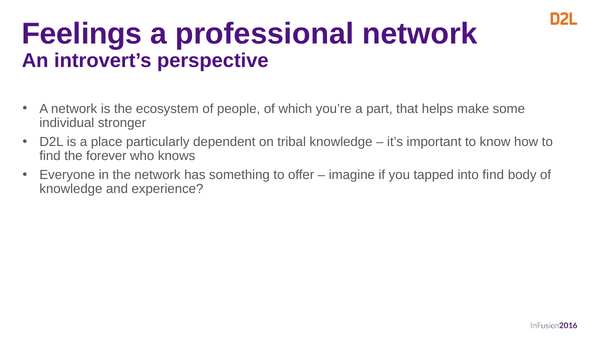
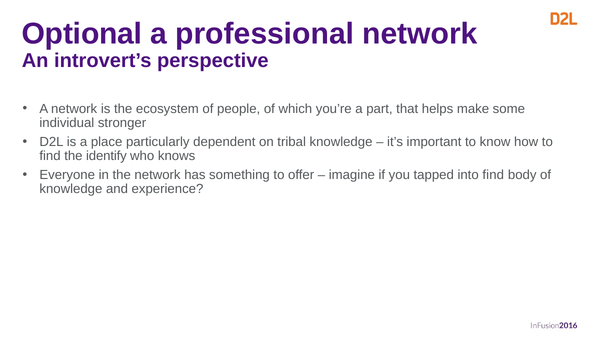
Feelings: Feelings -> Optional
forever: forever -> identify
